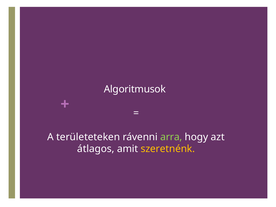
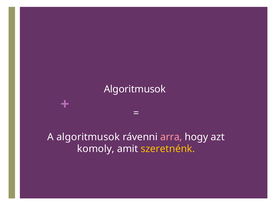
A területeteken: területeteken -> algoritmusok
arra colour: light green -> pink
átlagos: átlagos -> komoly
